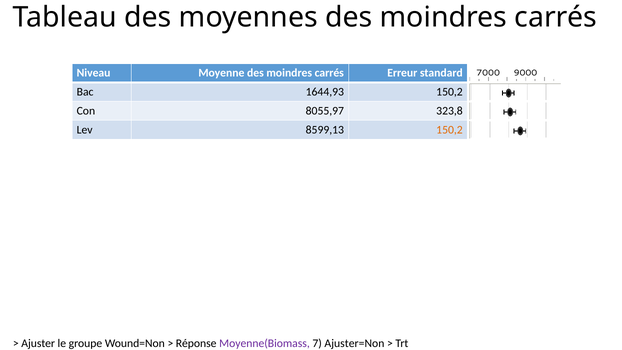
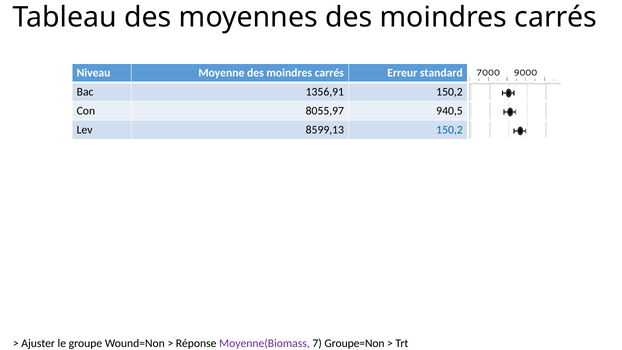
1644,93: 1644,93 -> 1356,91
323,8: 323,8 -> 940,5
150,2 at (449, 130) colour: orange -> blue
Ajuster=Non: Ajuster=Non -> Groupe=Non
